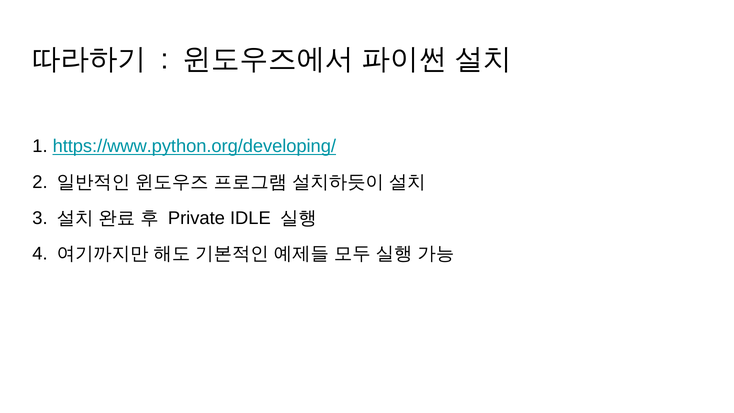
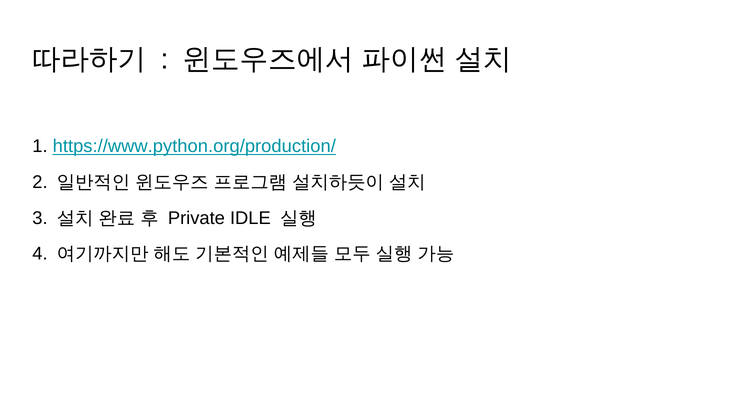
https://www.python.org/developing/: https://www.python.org/developing/ -> https://www.python.org/production/
